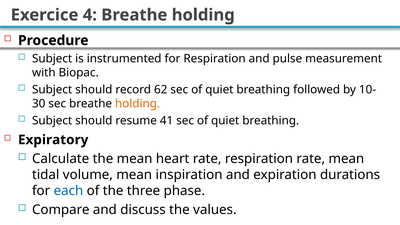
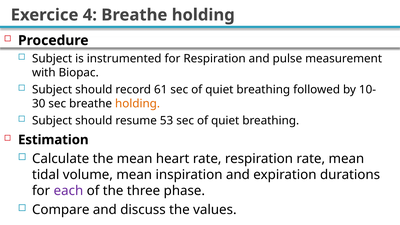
62: 62 -> 61
41: 41 -> 53
Expiratory: Expiratory -> Estimation
each colour: blue -> purple
